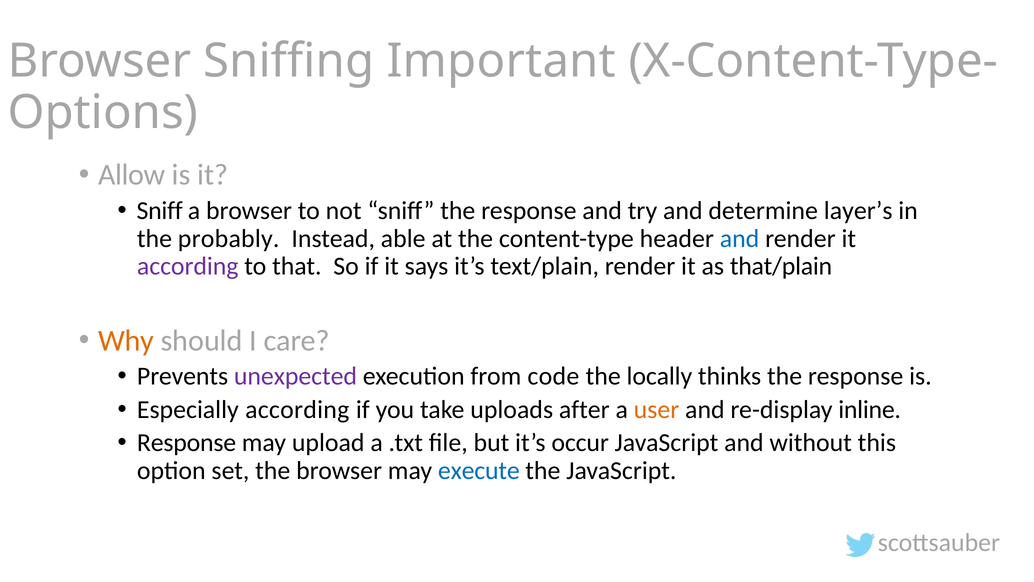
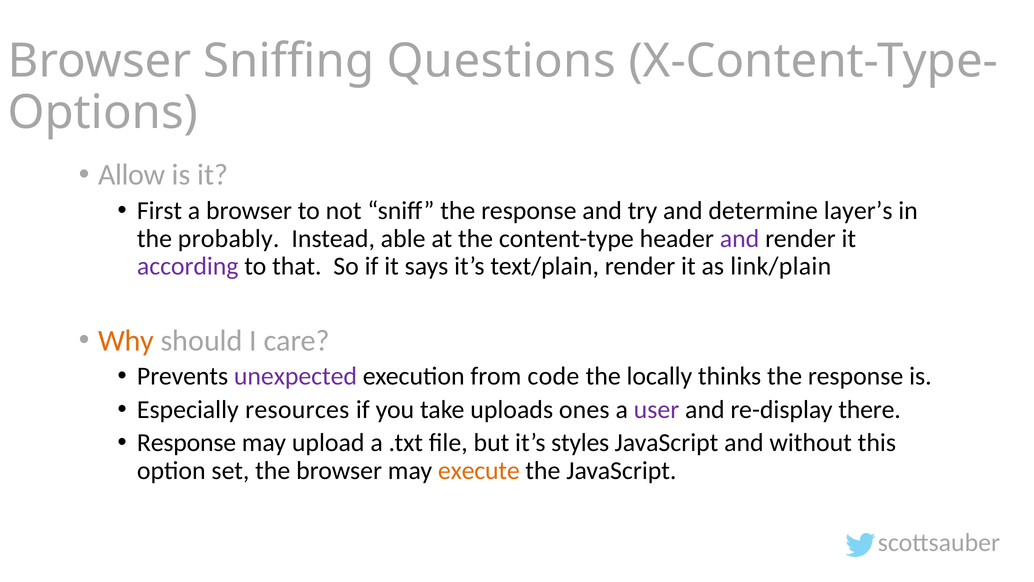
Important: Important -> Questions
Sniff at (160, 210): Sniff -> First
and at (740, 238) colour: blue -> purple
that/plain: that/plain -> link/plain
Especially according: according -> resources
after: after -> ones
user colour: orange -> purple
inline: inline -> there
occur: occur -> styles
execute colour: blue -> orange
